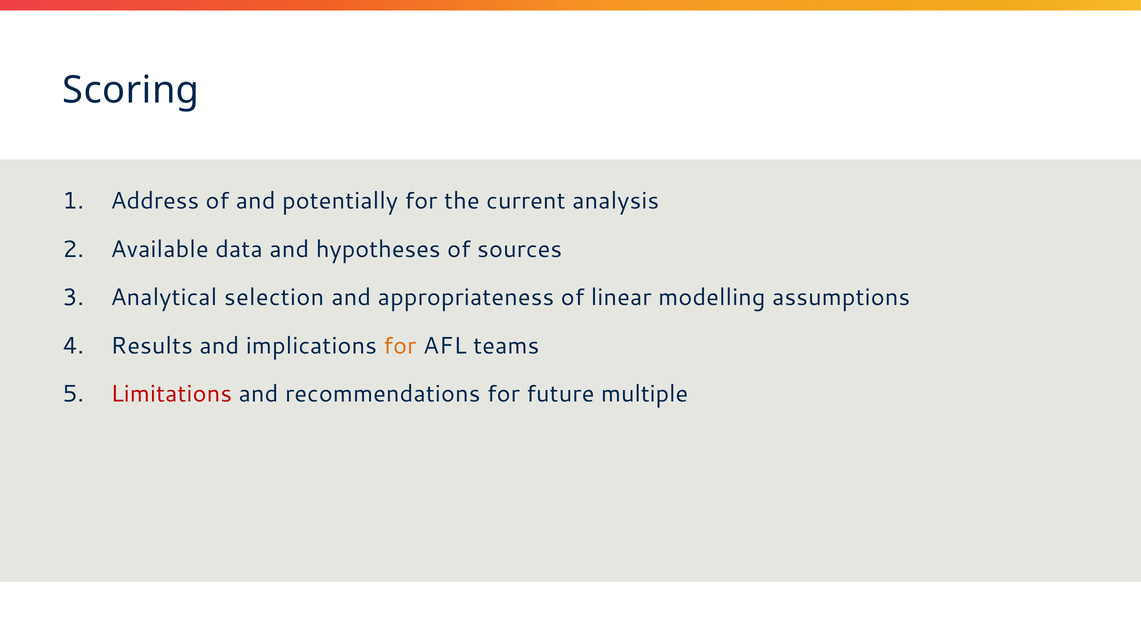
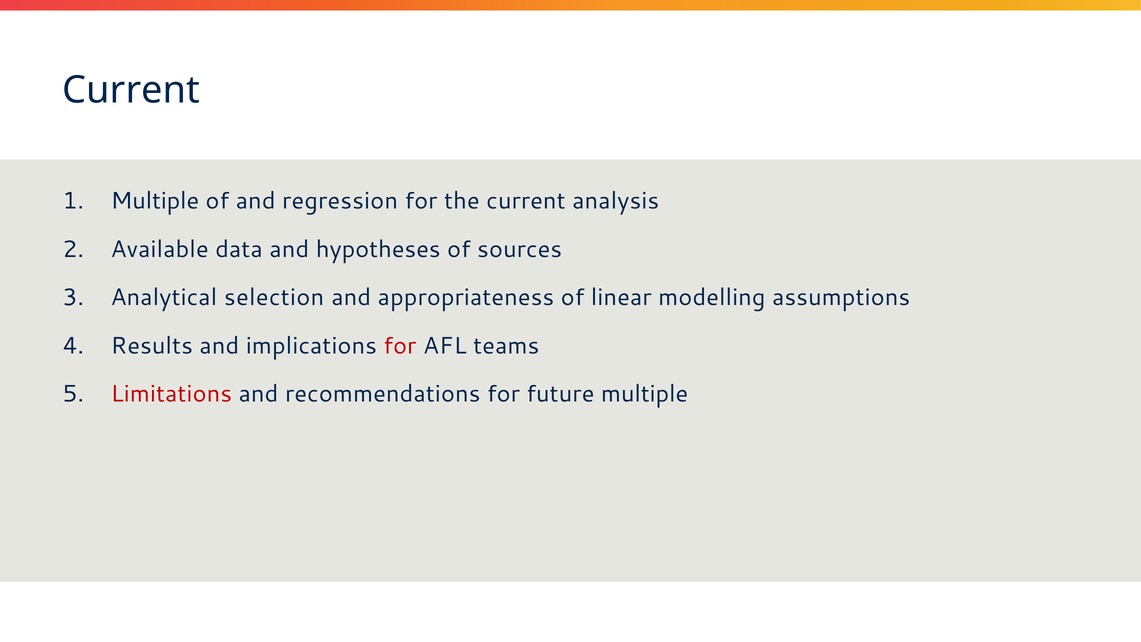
Scoring at (131, 90): Scoring -> Current
Address at (155, 201): Address -> Multiple
potentially: potentially -> regression
for at (400, 346) colour: orange -> red
